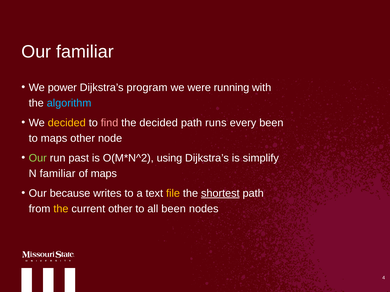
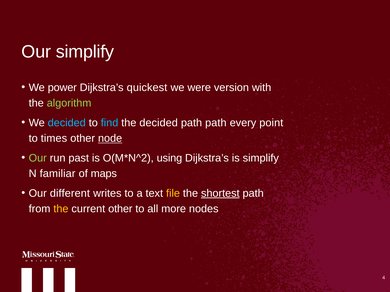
Our familiar: familiar -> simplify
program: program -> quickest
running: running -> version
algorithm colour: light blue -> light green
decided at (67, 123) colour: yellow -> light blue
find colour: pink -> light blue
path runs: runs -> path
every been: been -> point
to maps: maps -> times
node underline: none -> present
because: because -> different
all been: been -> more
